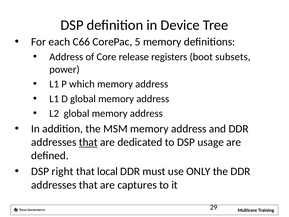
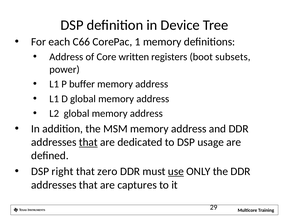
5: 5 -> 1
release: release -> written
which: which -> buffer
local: local -> zero
use underline: none -> present
